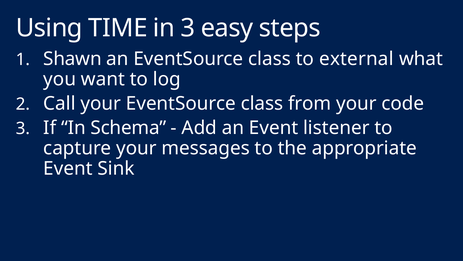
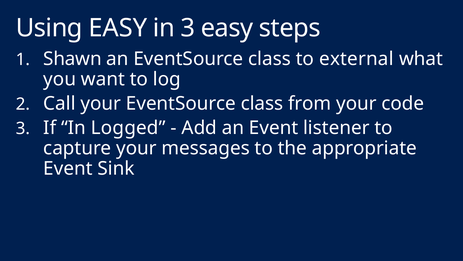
Using TIME: TIME -> EASY
Schema: Schema -> Logged
